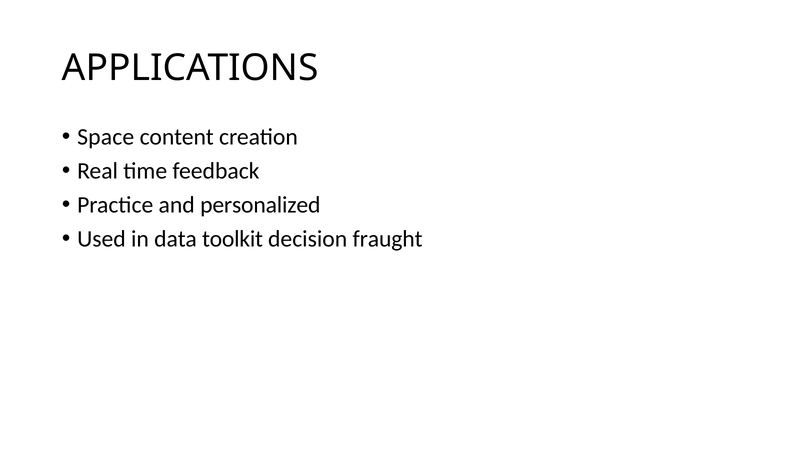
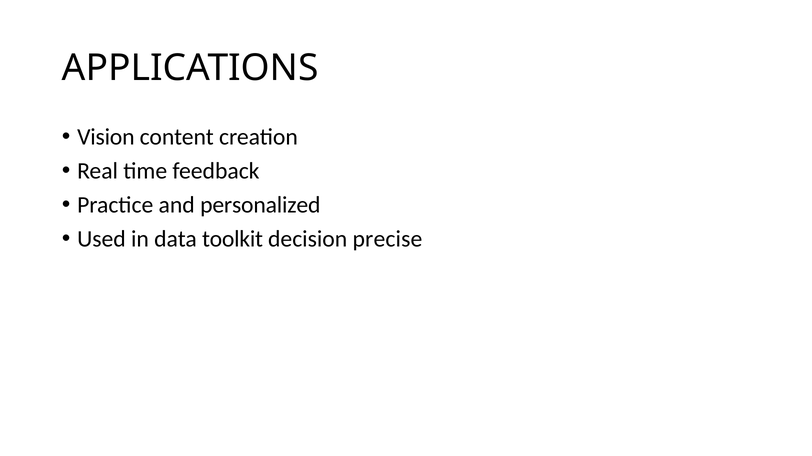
Space: Space -> Vision
fraught: fraught -> precise
